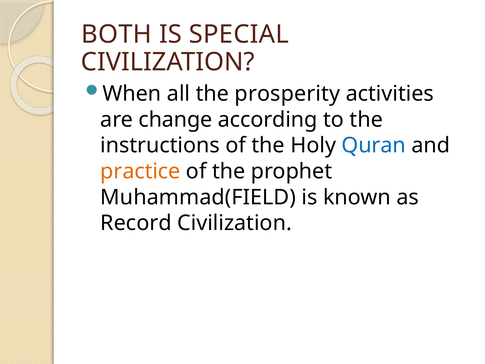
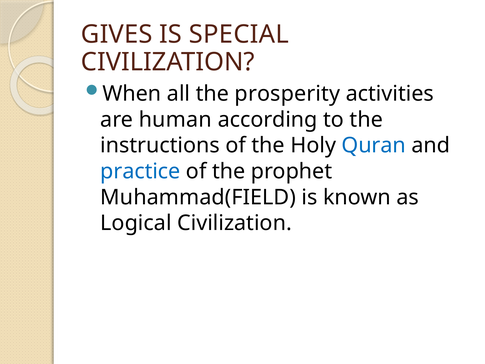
BOTH: BOTH -> GIVES
change: change -> human
practice colour: orange -> blue
Record: Record -> Logical
